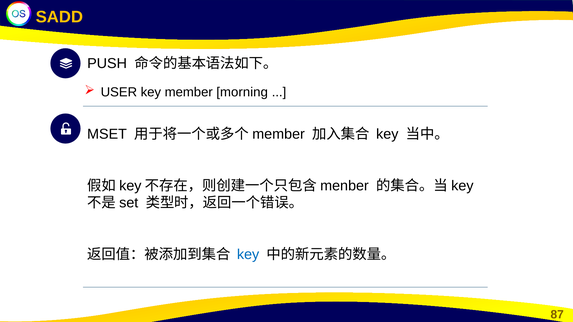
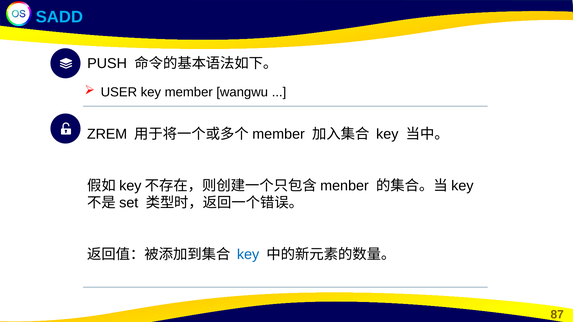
SADD colour: yellow -> light blue
morning: morning -> wangwu
MSET: MSET -> ZREM
